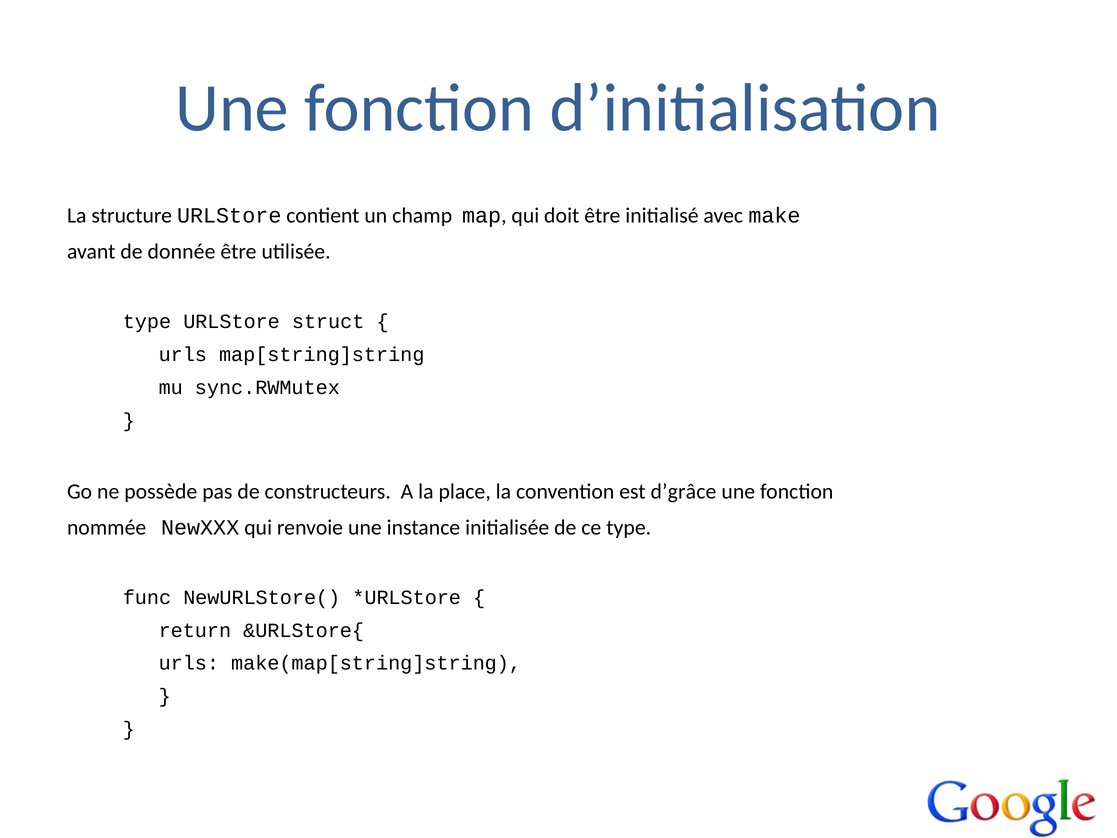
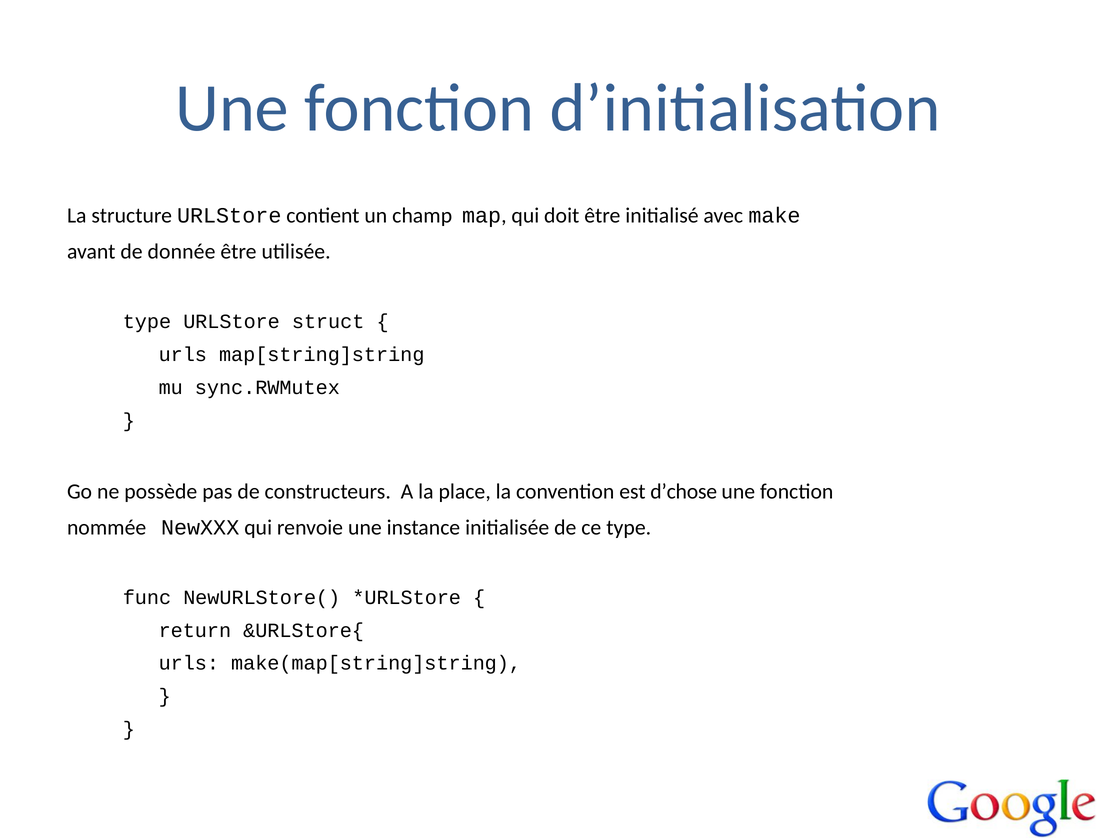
d’grâce: d’grâce -> d’chose
